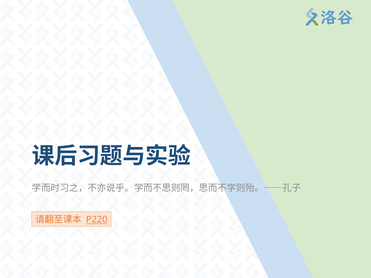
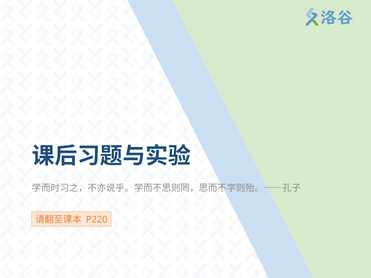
P220 underline: present -> none
